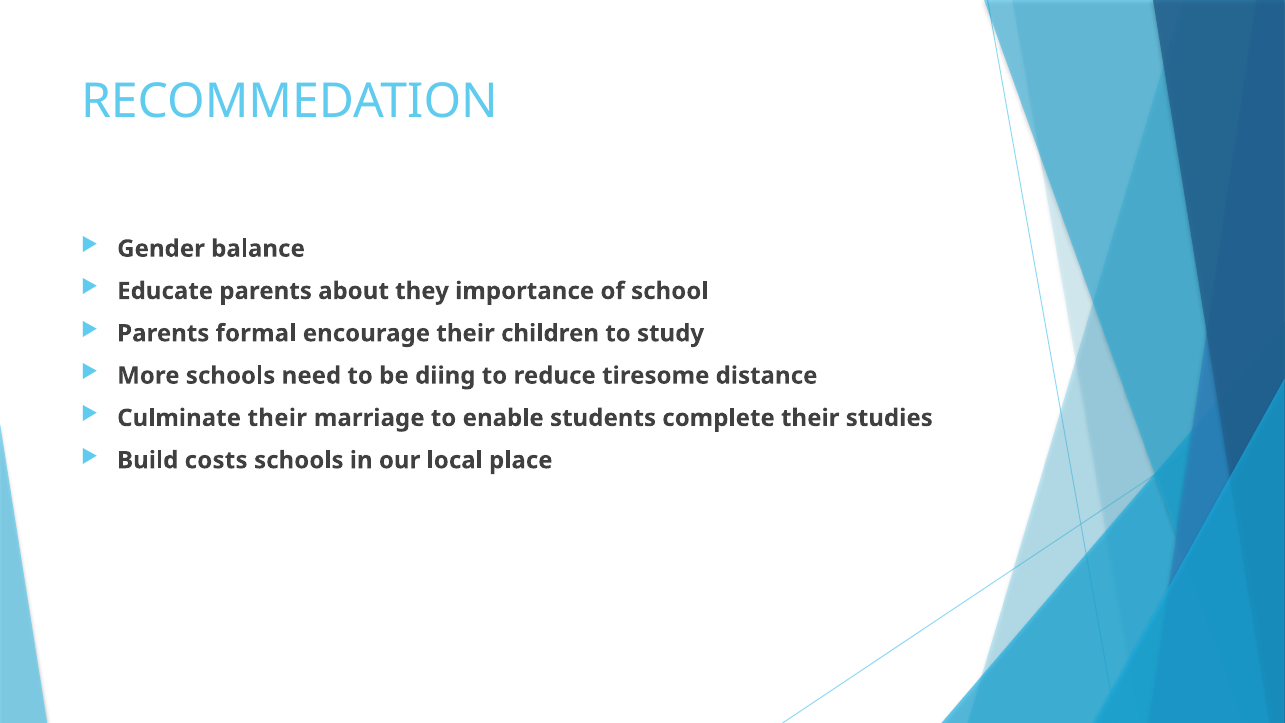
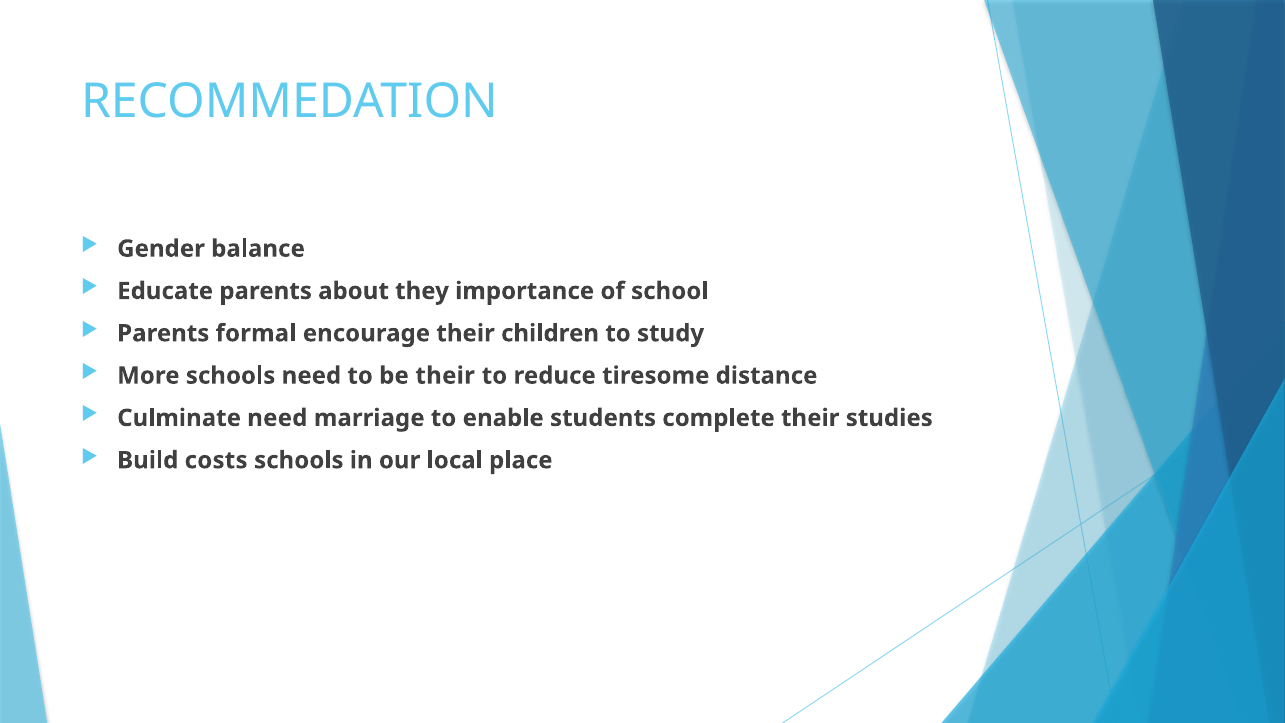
be diing: diing -> their
Culminate their: their -> need
